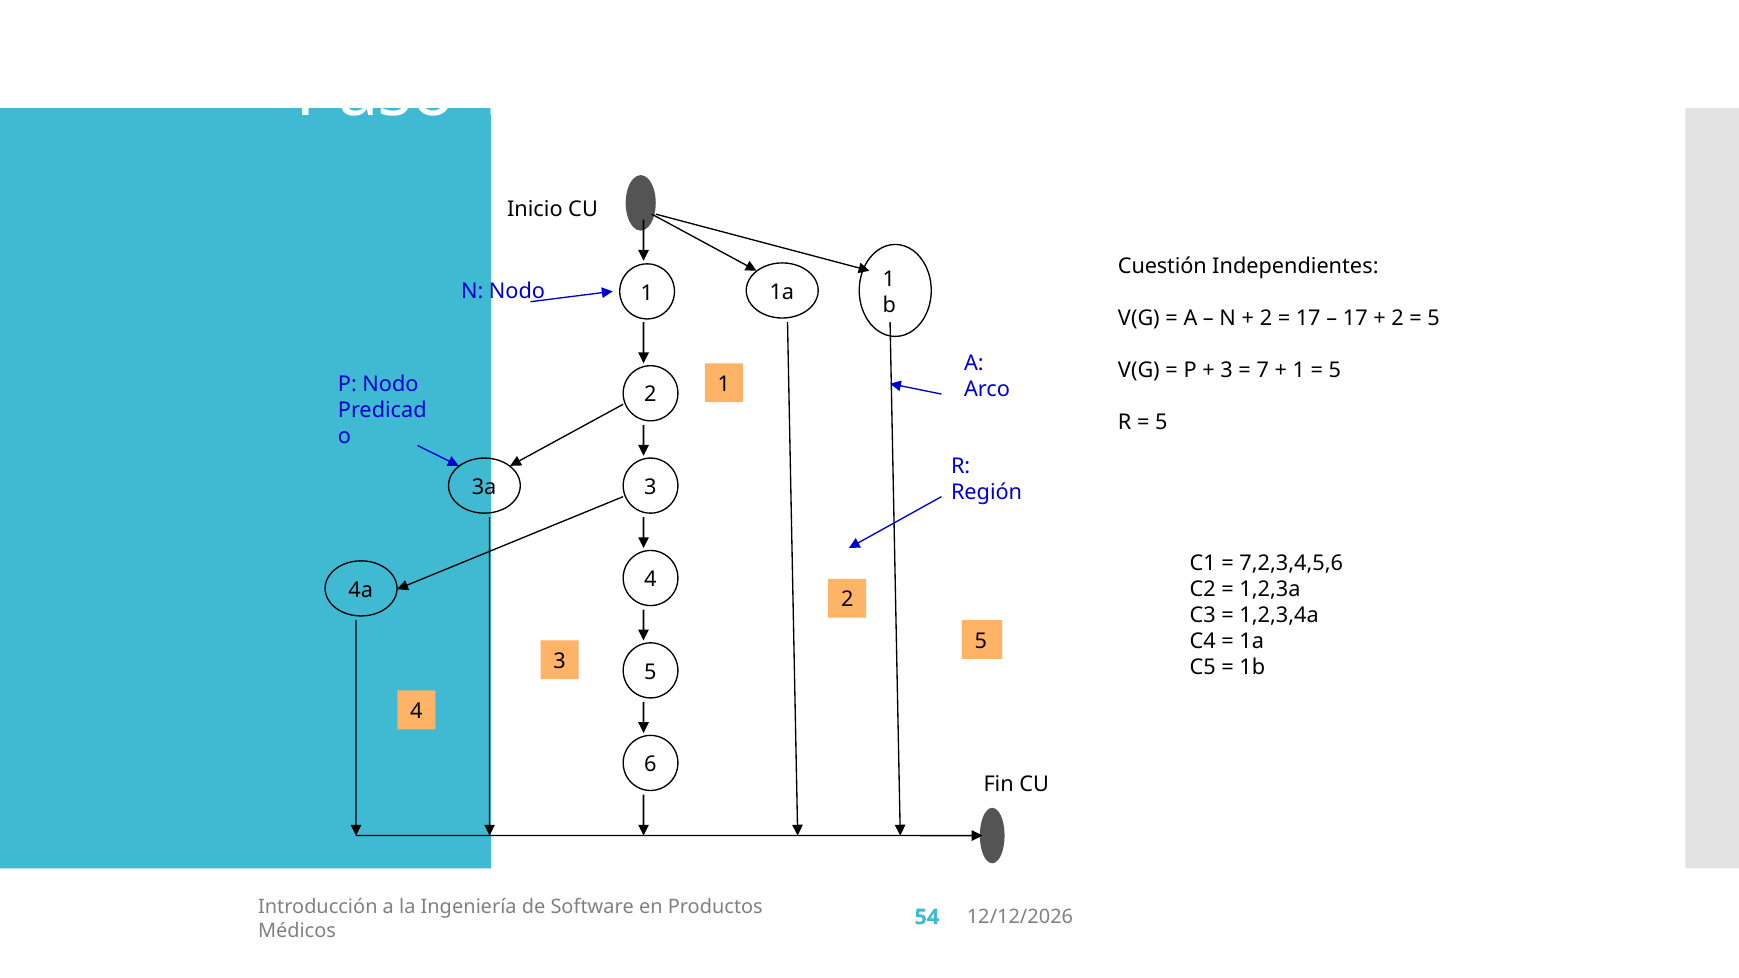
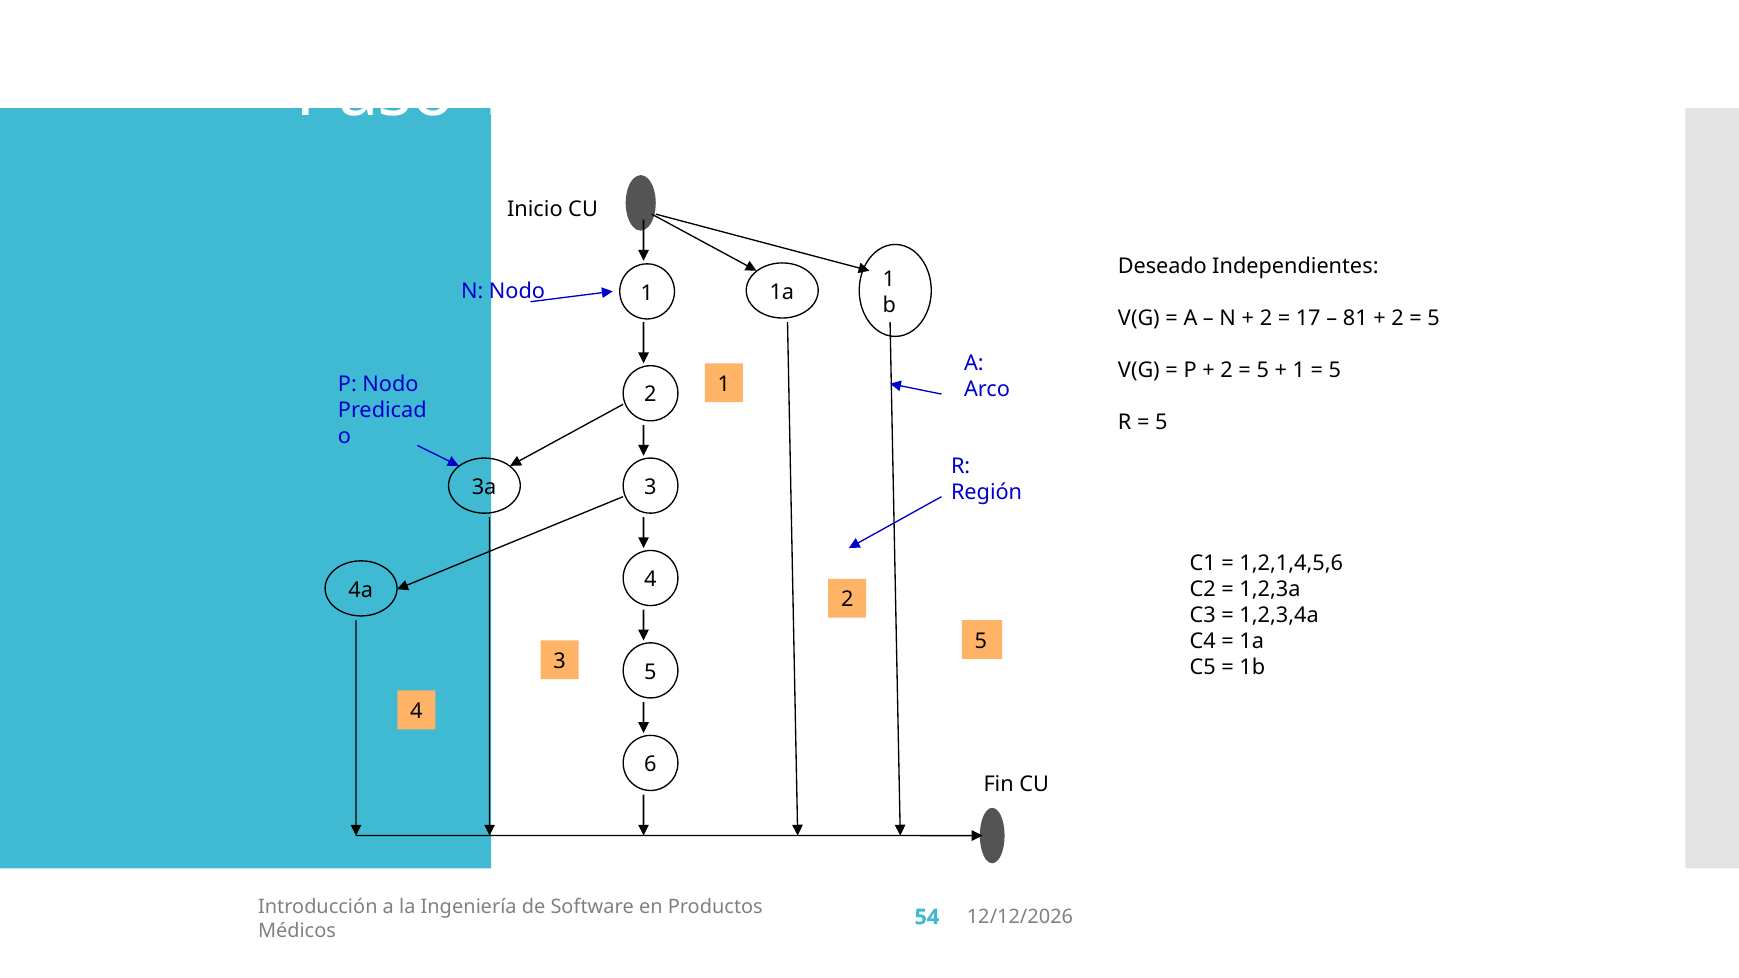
Cuestión: Cuestión -> Deseado
17 at (1355, 318): 17 -> 81
3 at (1226, 371): 3 -> 2
7 at (1263, 371): 7 -> 5
7,2,3,4,5,6: 7,2,3,4,5,6 -> 1,2,1,4,5,6
